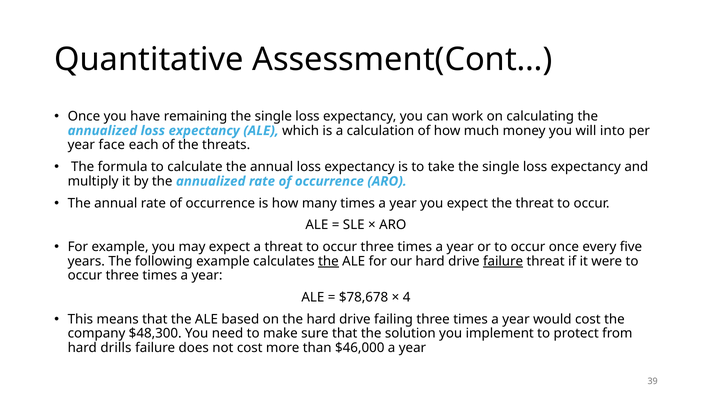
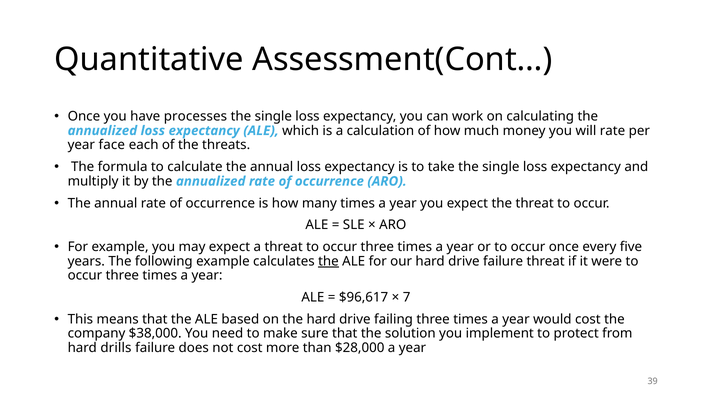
remaining: remaining -> processes
will into: into -> rate
failure at (503, 261) underline: present -> none
$78,678: $78,678 -> $96,617
4: 4 -> 7
$48,300: $48,300 -> $38,000
$46,000: $46,000 -> $28,000
